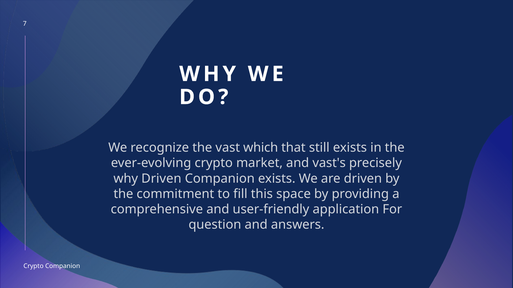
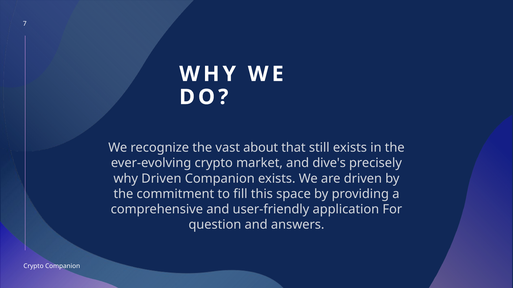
which: which -> about
vast's: vast's -> dive's
